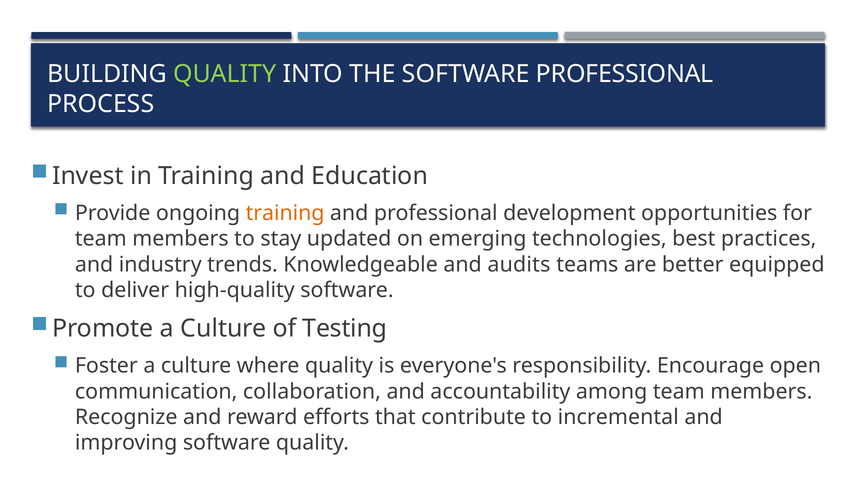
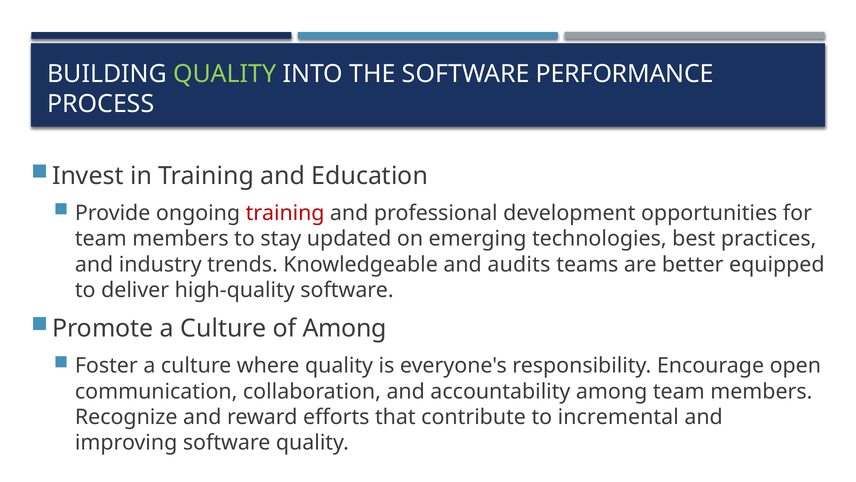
SOFTWARE PROFESSIONAL: PROFESSIONAL -> PERFORMANCE
training at (285, 213) colour: orange -> red
of Testing: Testing -> Among
